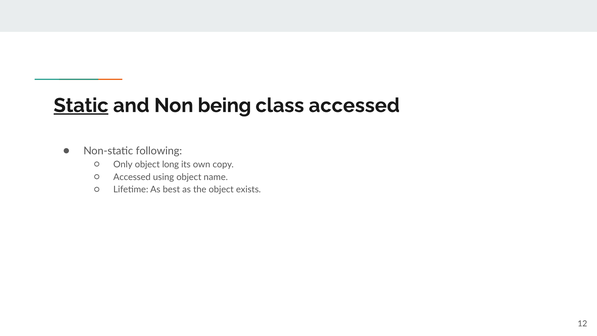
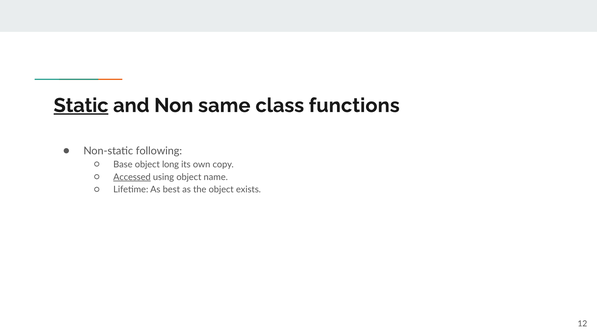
being: being -> same
class accessed: accessed -> functions
Only: Only -> Base
Accessed at (132, 177) underline: none -> present
